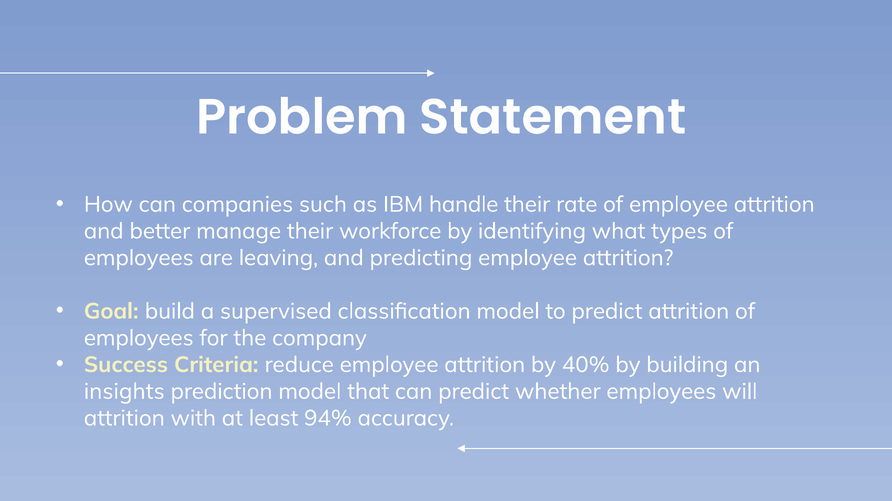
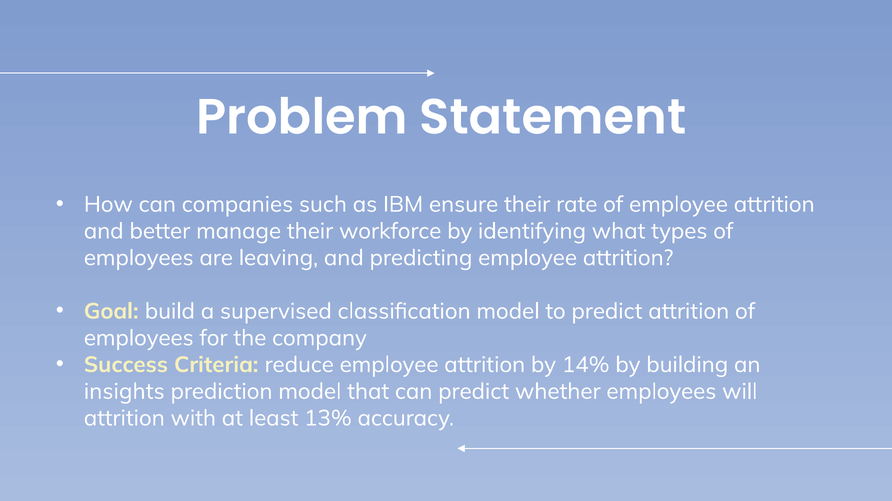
handle: handle -> ensure
40%: 40% -> 14%
94%: 94% -> 13%
